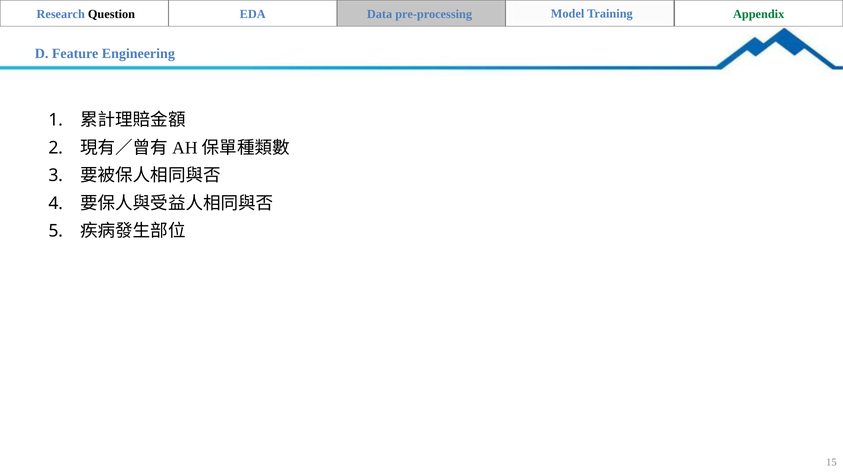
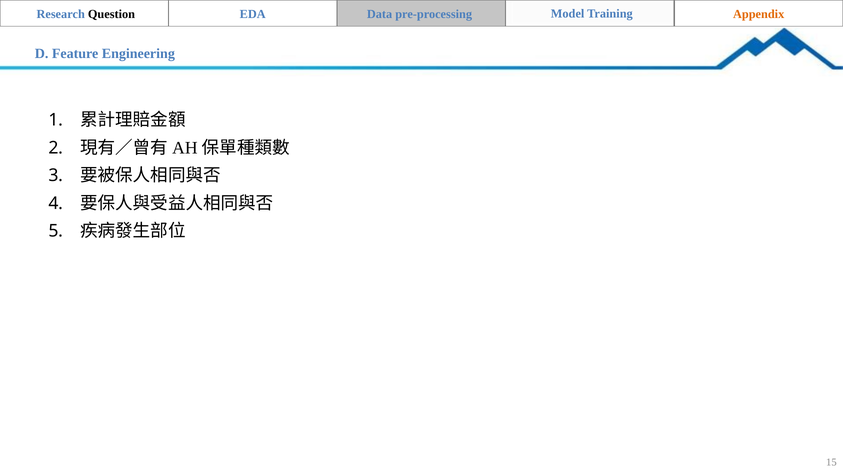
Appendix colour: green -> orange
